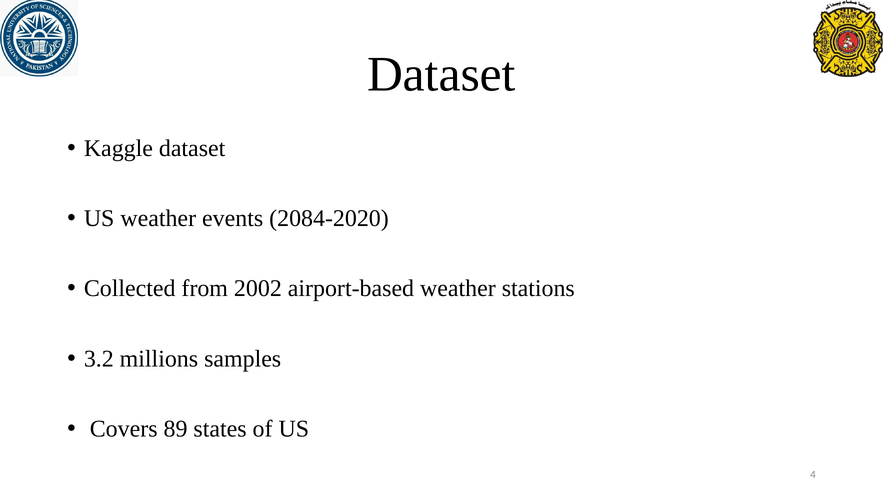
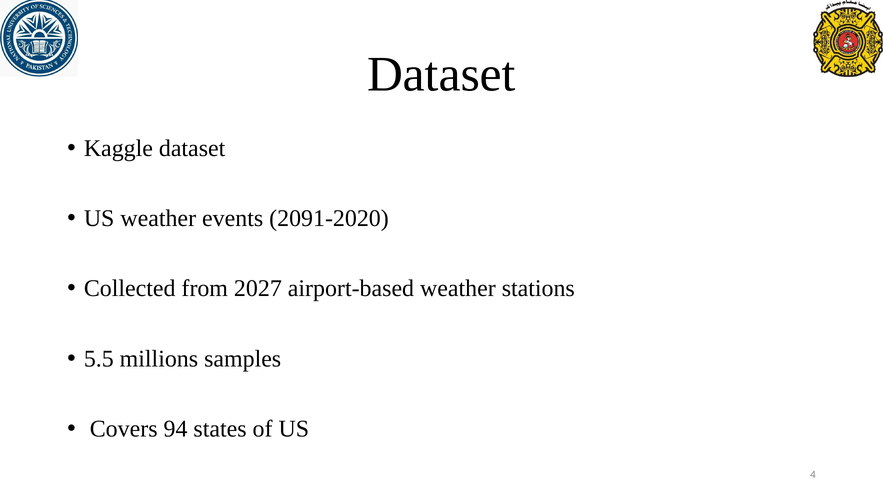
2084-2020: 2084-2020 -> 2091-2020
2002: 2002 -> 2027
3.2: 3.2 -> 5.5
89: 89 -> 94
